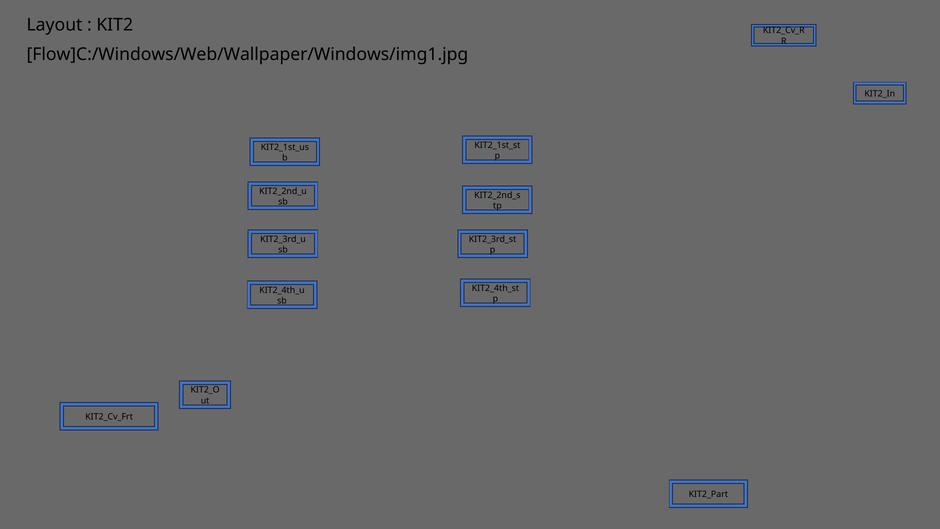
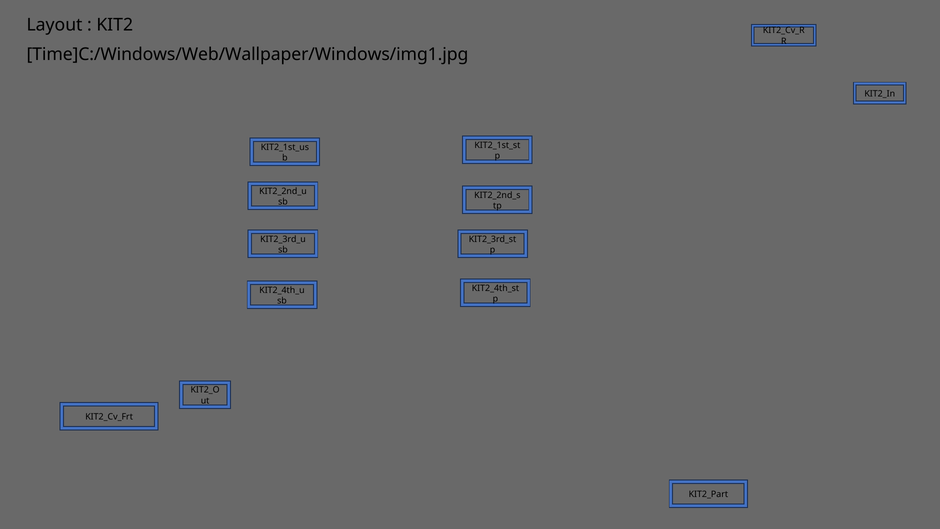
Flow]C:/Windows/Web/Wallpaper/Windows/img1.jpg: Flow]C:/Windows/Web/Wallpaper/Windows/img1.jpg -> Time]C:/Windows/Web/Wallpaper/Windows/img1.jpg
